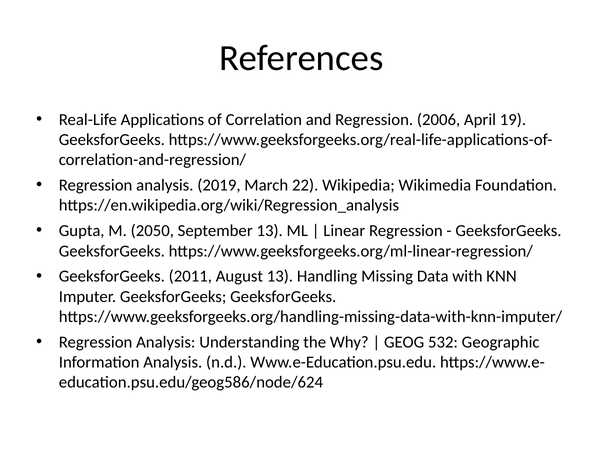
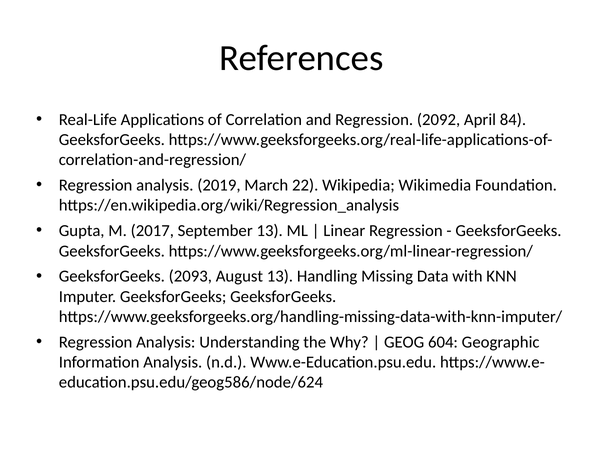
2006: 2006 -> 2092
19: 19 -> 84
2050: 2050 -> 2017
2011: 2011 -> 2093
532: 532 -> 604
